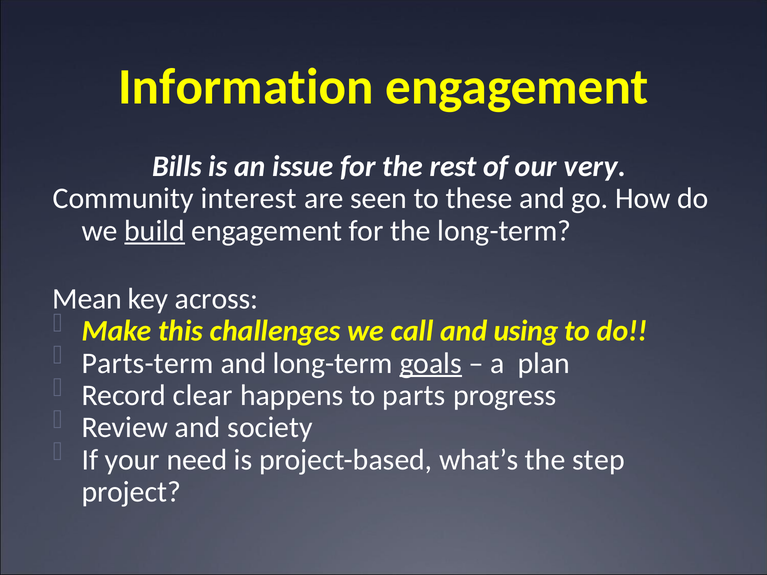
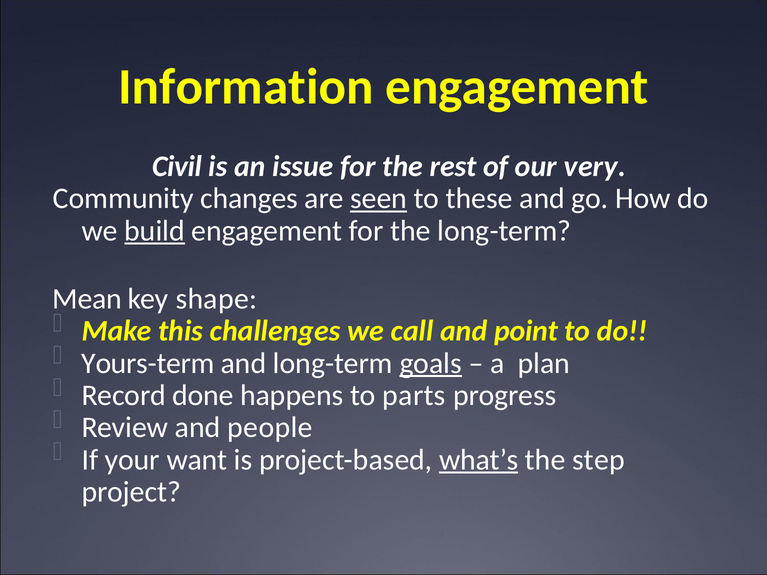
Bills: Bills -> Civil
interest: interest -> changes
seen underline: none -> present
across: across -> shape
using: using -> point
Parts-term: Parts-term -> Yours-term
clear: clear -> done
society: society -> people
need: need -> want
what’s underline: none -> present
